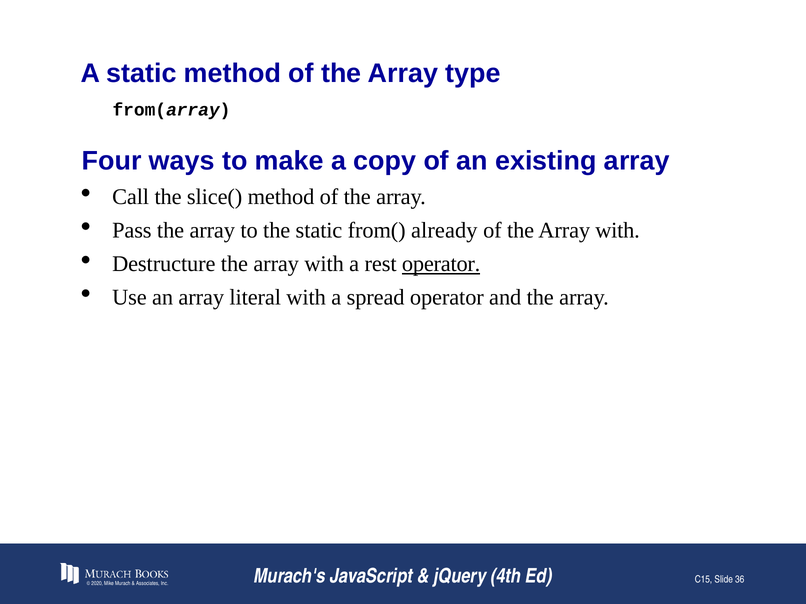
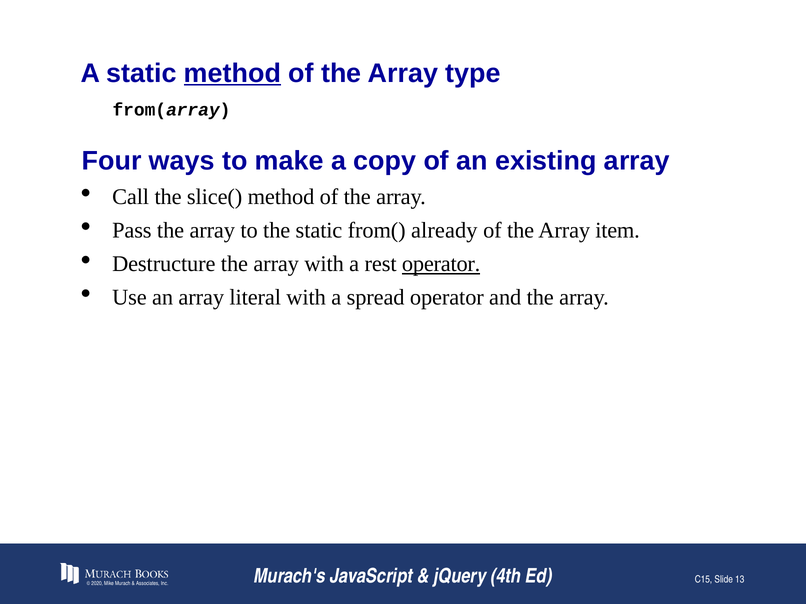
method at (232, 73) underline: none -> present
of the Array with: with -> item
36: 36 -> 13
